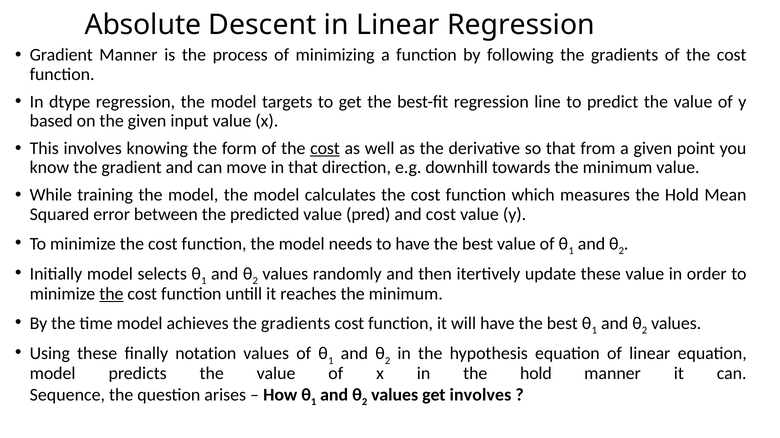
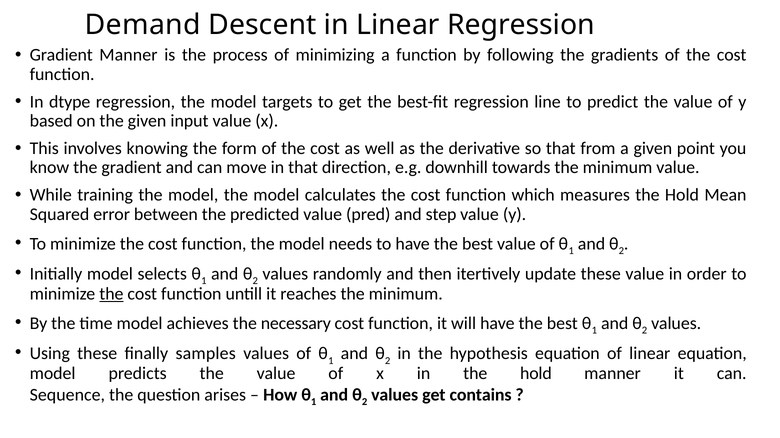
Absolute: Absolute -> Demand
cost at (325, 149) underline: present -> none
and cost: cost -> step
achieves the gradients: gradients -> necessary
notation: notation -> samples
get involves: involves -> contains
